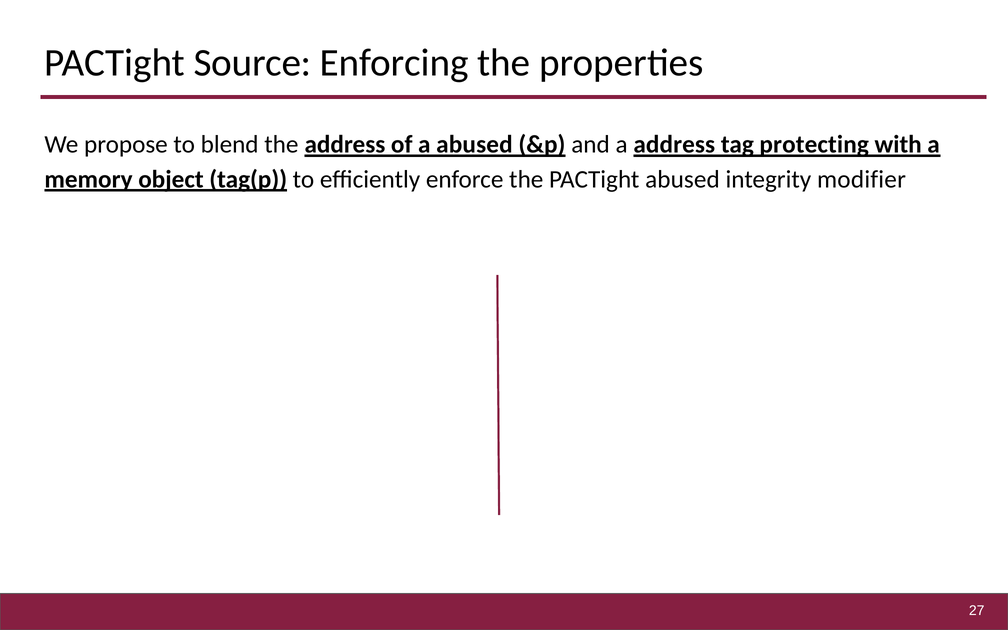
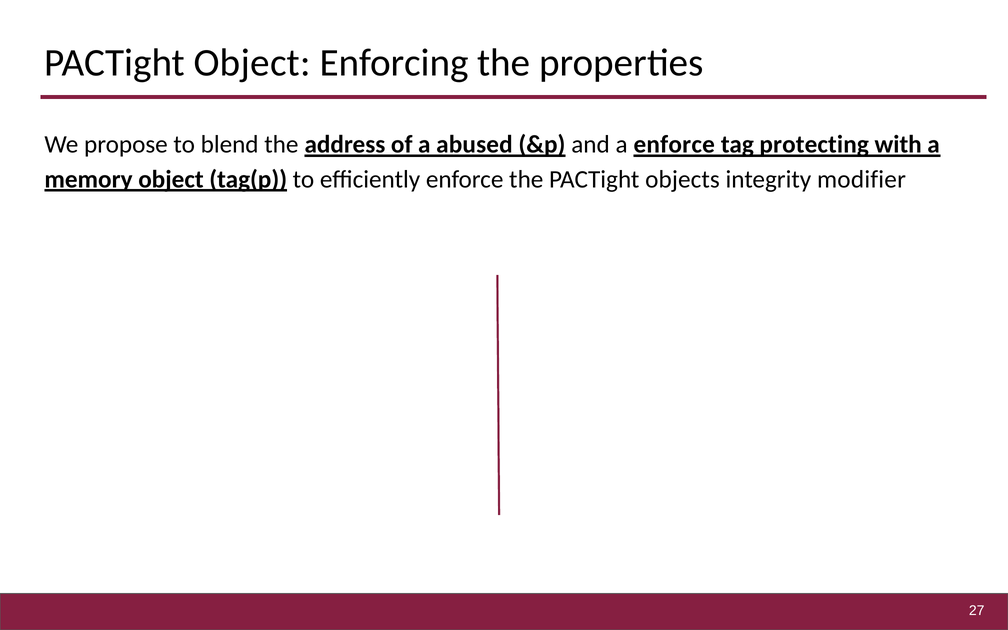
PACTight Source: Source -> Object
a address: address -> enforce
PACTight abused: abused -> objects
